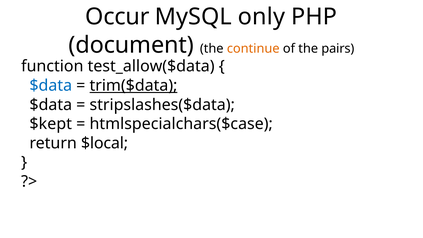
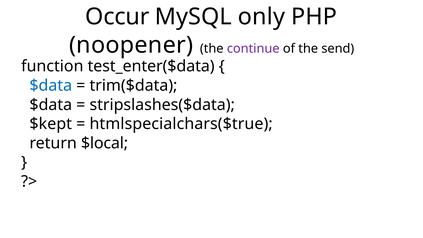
document: document -> noopener
continue colour: orange -> purple
pairs: pairs -> send
test_allow($data: test_allow($data -> test_enter($data
trim($data underline: present -> none
htmlspecialchars($case: htmlspecialchars($case -> htmlspecialchars($true
